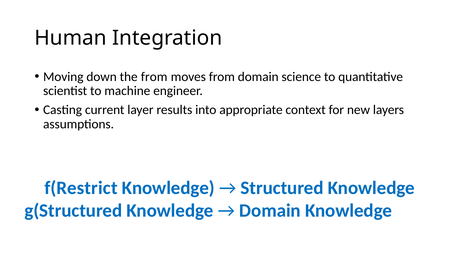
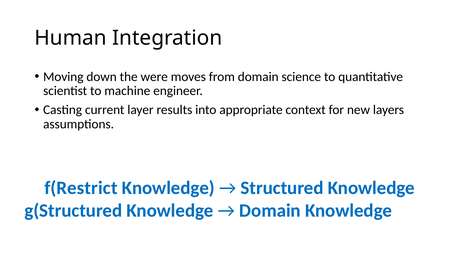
the from: from -> were
